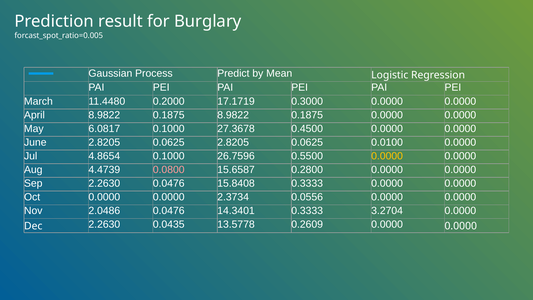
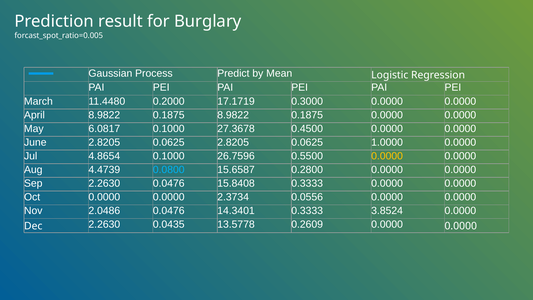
0.0100: 0.0100 -> 1.0000
0.0800 colour: pink -> light blue
3.2704: 3.2704 -> 3.8524
